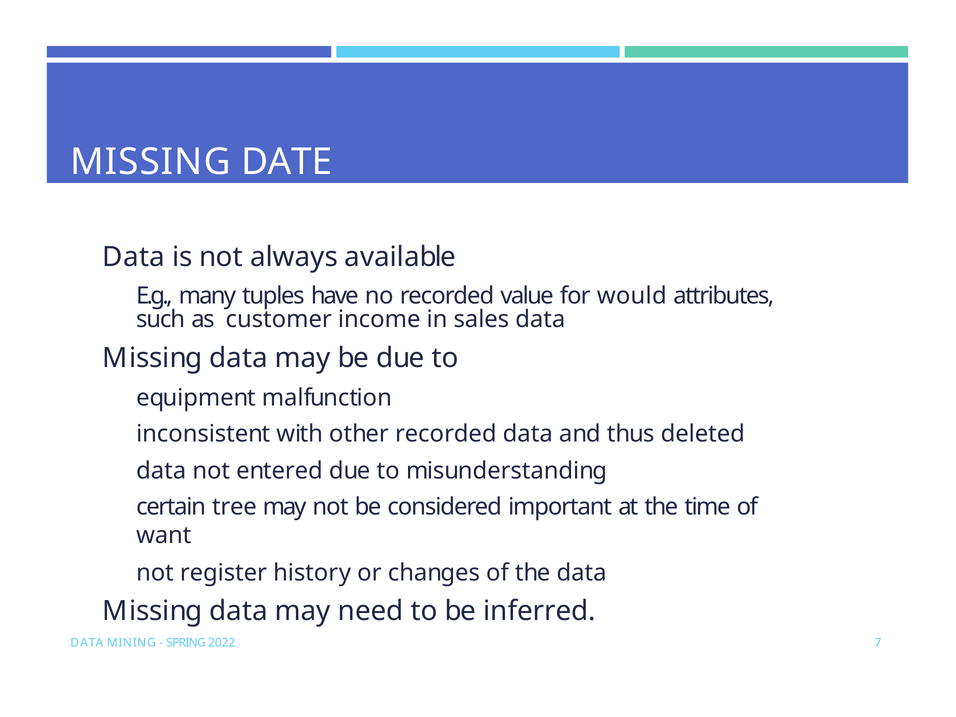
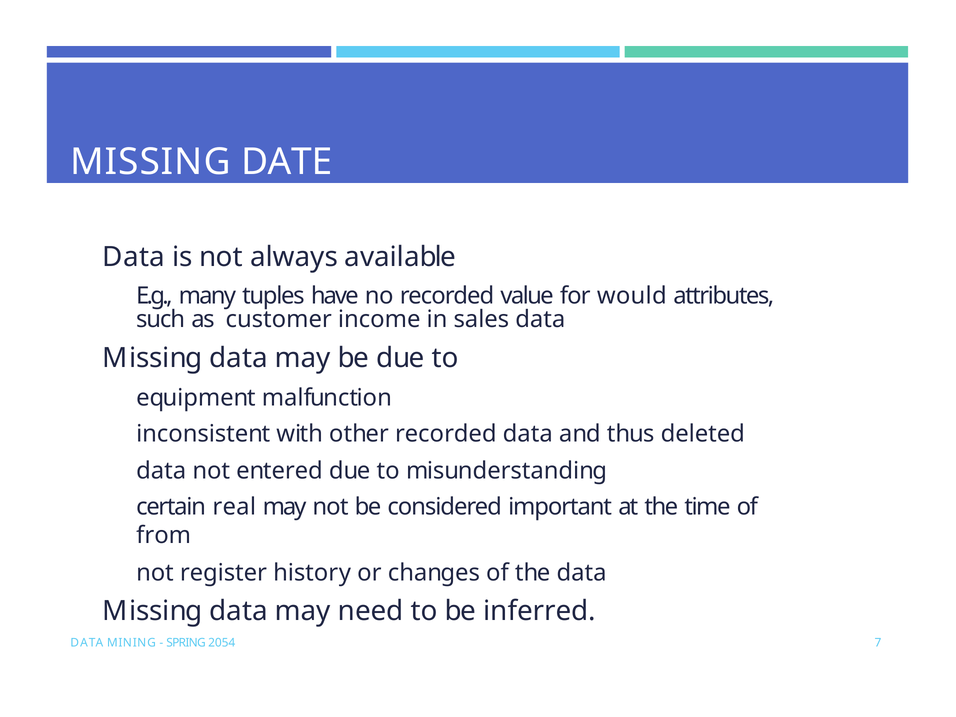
tree: tree -> real
want: want -> from
2022: 2022 -> 2054
